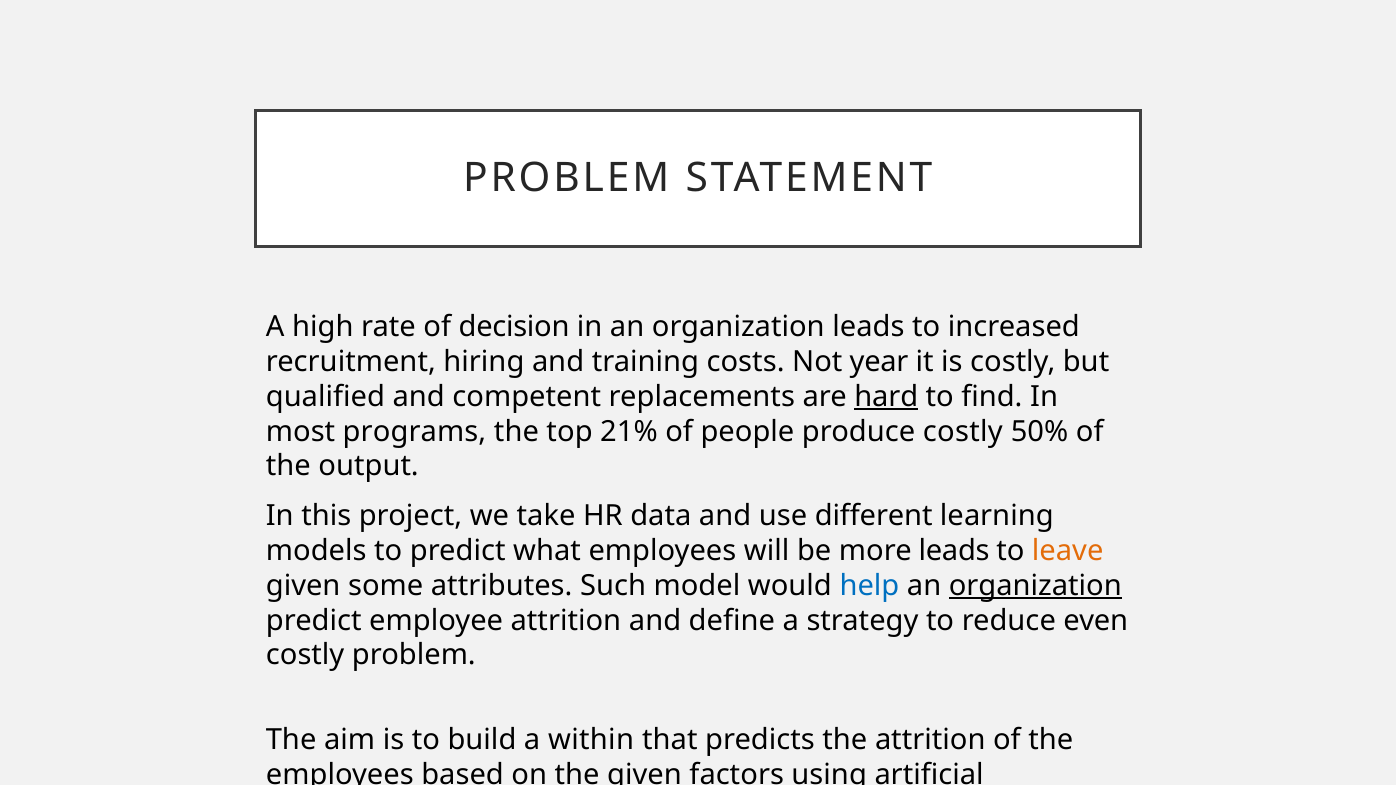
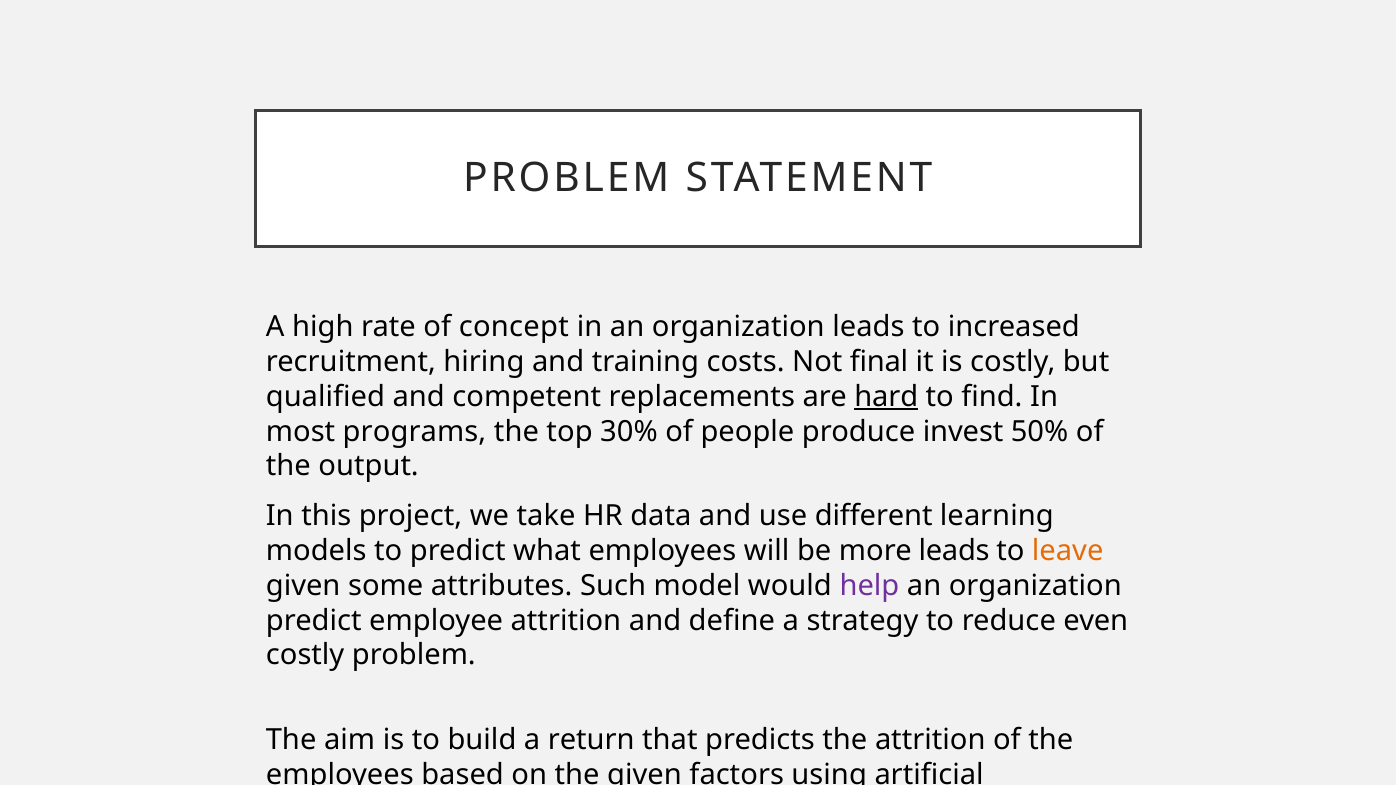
decision: decision -> concept
year: year -> final
21%: 21% -> 30%
produce costly: costly -> invest
help colour: blue -> purple
organization at (1035, 586) underline: present -> none
within: within -> return
